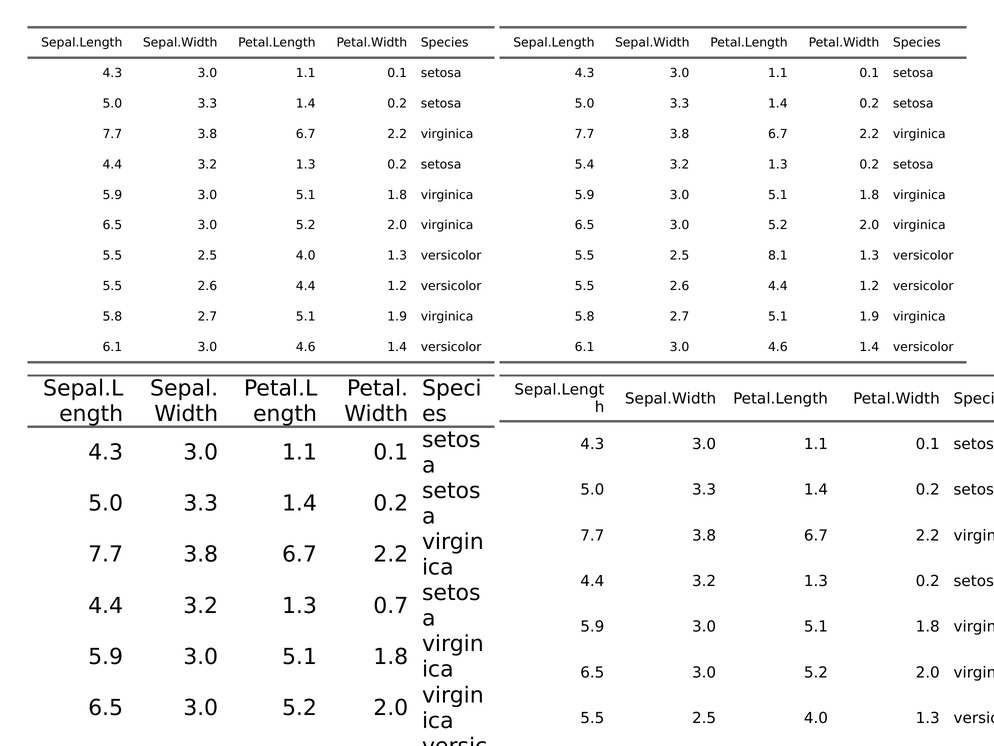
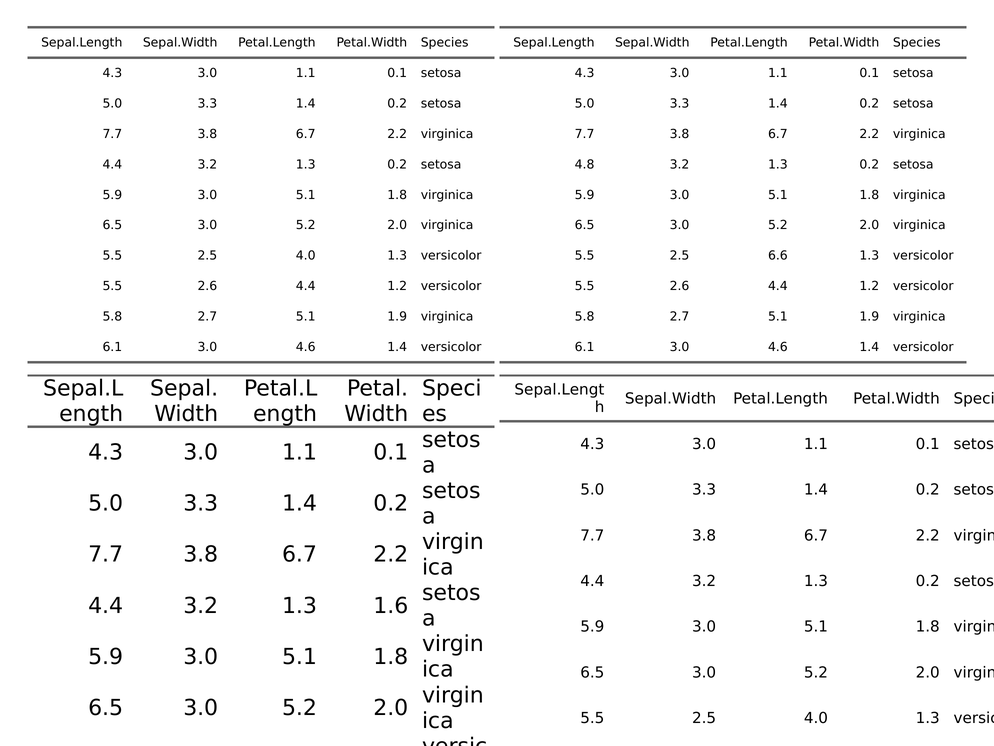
5.4: 5.4 -> 4.8
8.1: 8.1 -> 6.6
0.7: 0.7 -> 1.6
